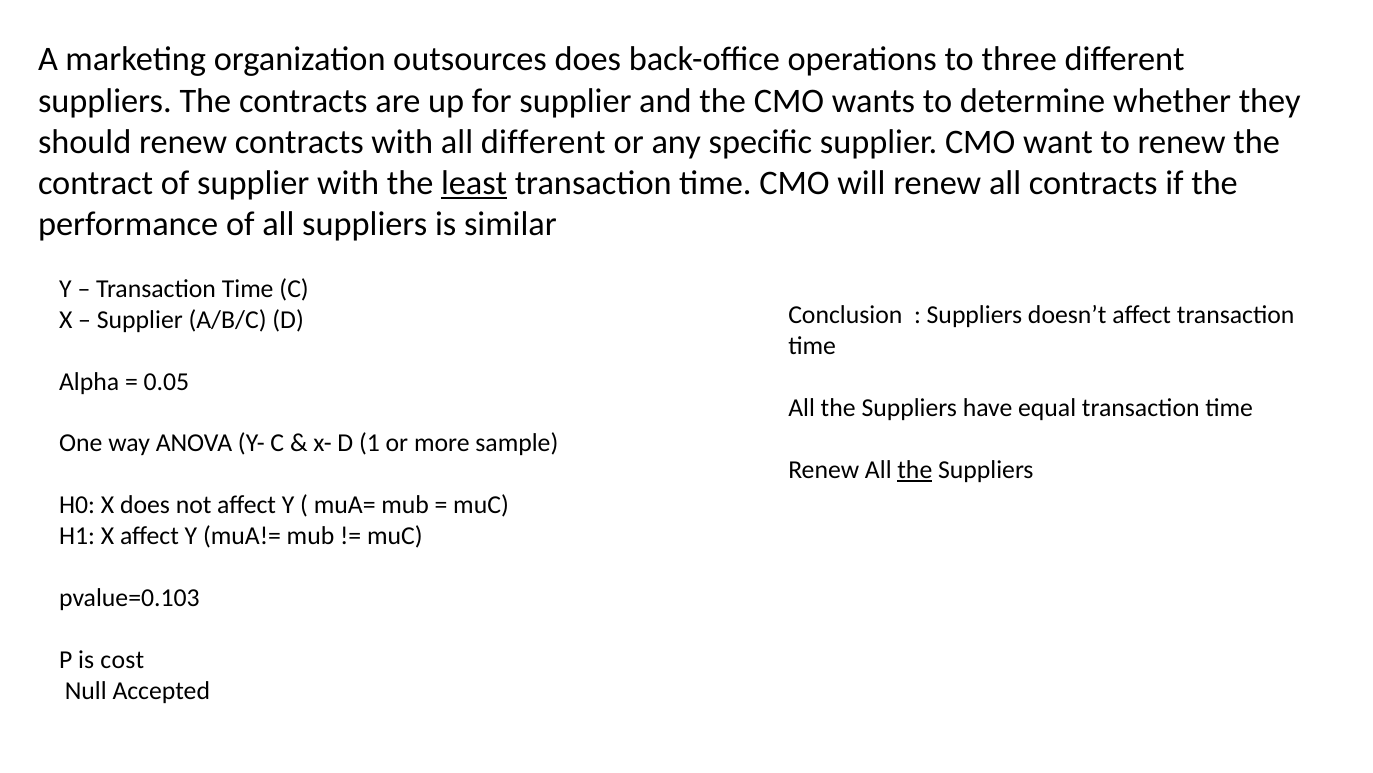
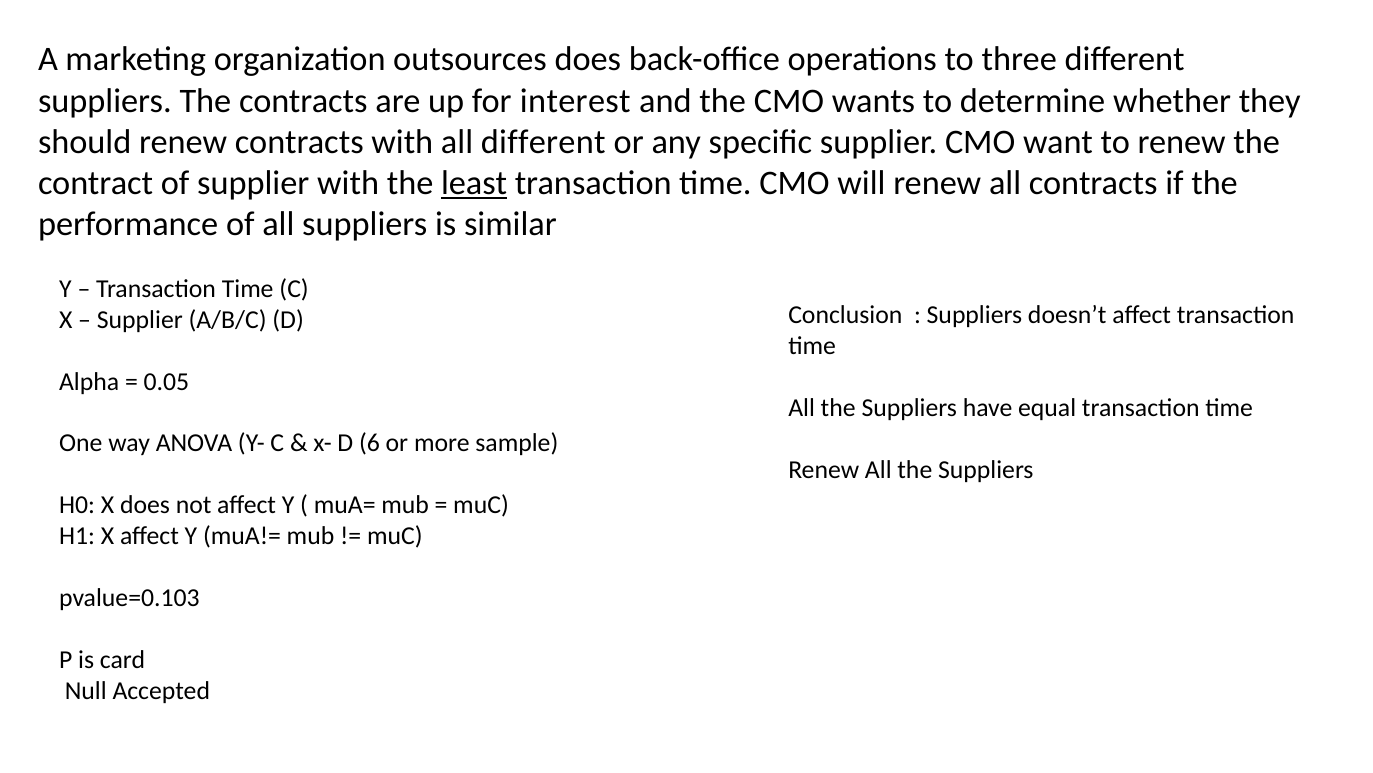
for supplier: supplier -> interest
1: 1 -> 6
the at (915, 469) underline: present -> none
cost: cost -> card
